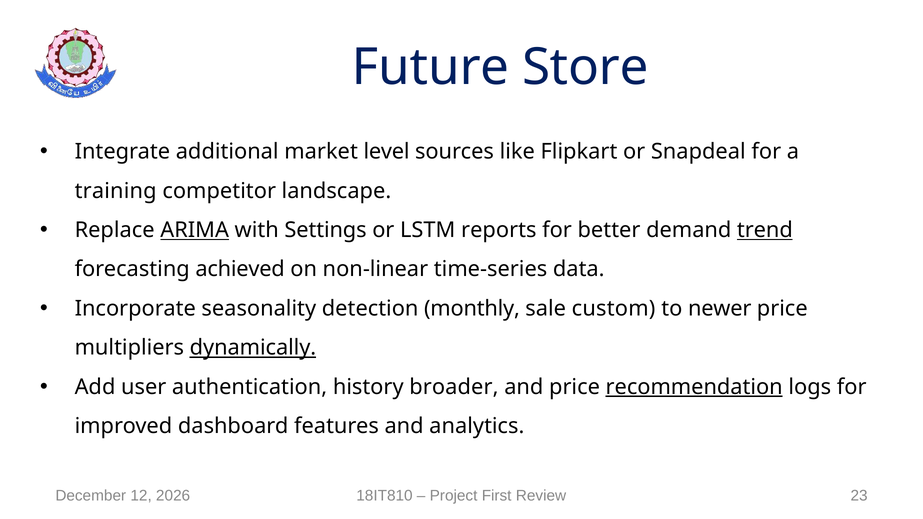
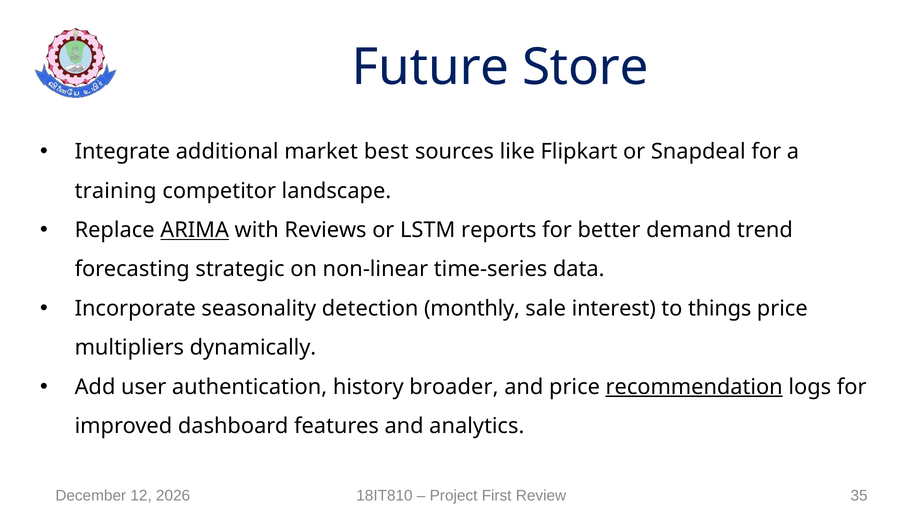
level: level -> best
Settings: Settings -> Reviews
trend underline: present -> none
achieved: achieved -> strategic
custom: custom -> interest
newer: newer -> things
dynamically underline: present -> none
23: 23 -> 35
